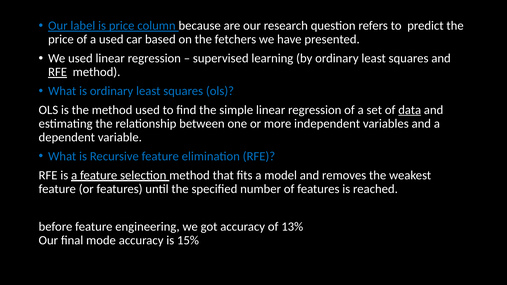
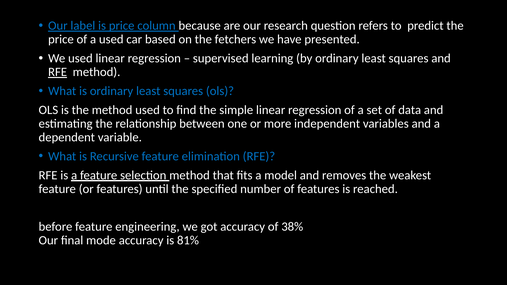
data underline: present -> none
13%: 13% -> 38%
15%: 15% -> 81%
